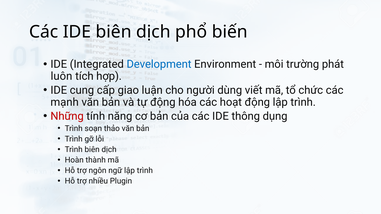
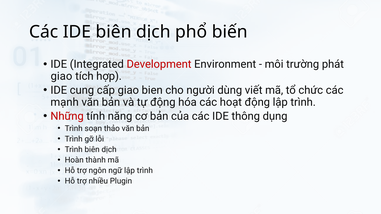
Development colour: blue -> red
luôn at (61, 76): luôn -> giao
luận: luận -> bien
